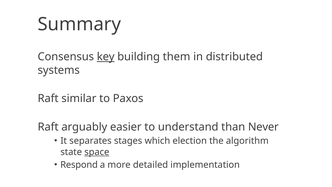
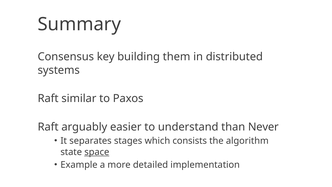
key underline: present -> none
election: election -> consists
Respond: Respond -> Example
